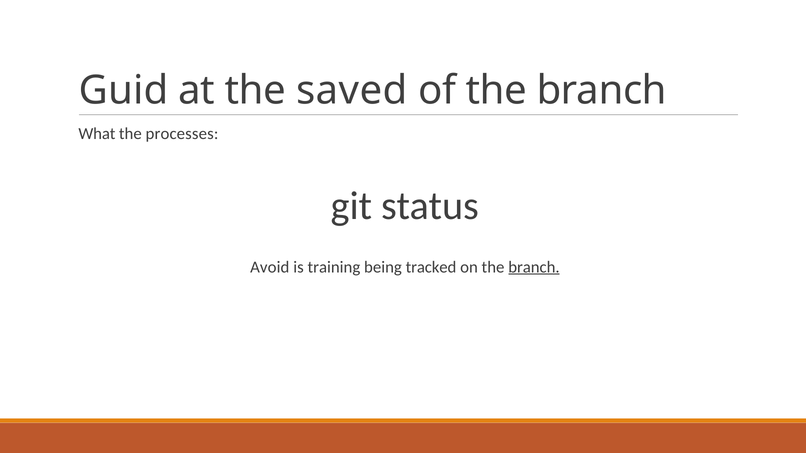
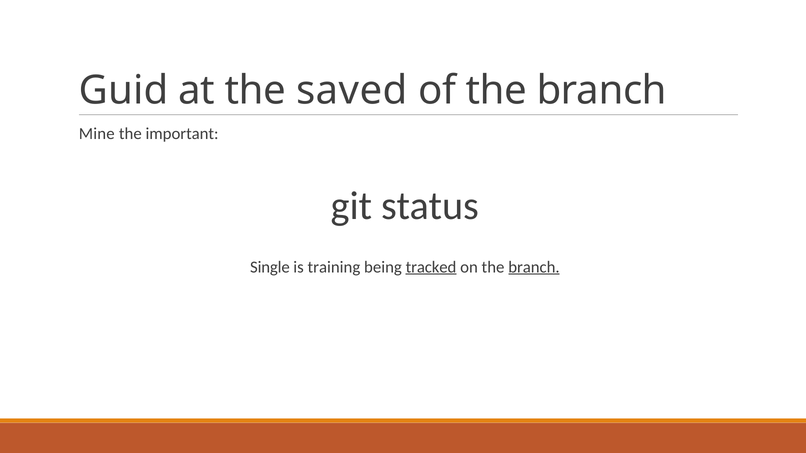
What: What -> Mine
processes: processes -> important
Avoid: Avoid -> Single
tracked underline: none -> present
